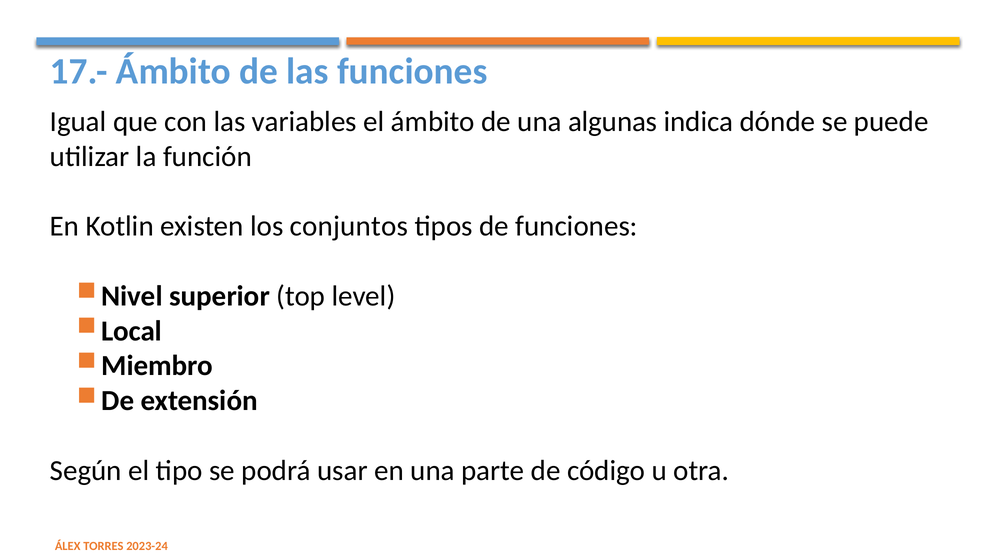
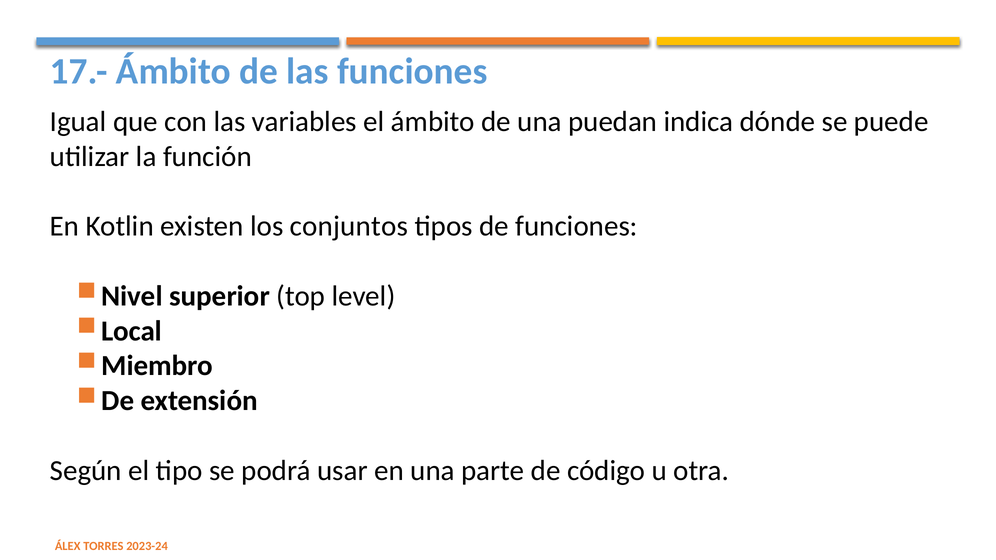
algunas: algunas -> puedan
